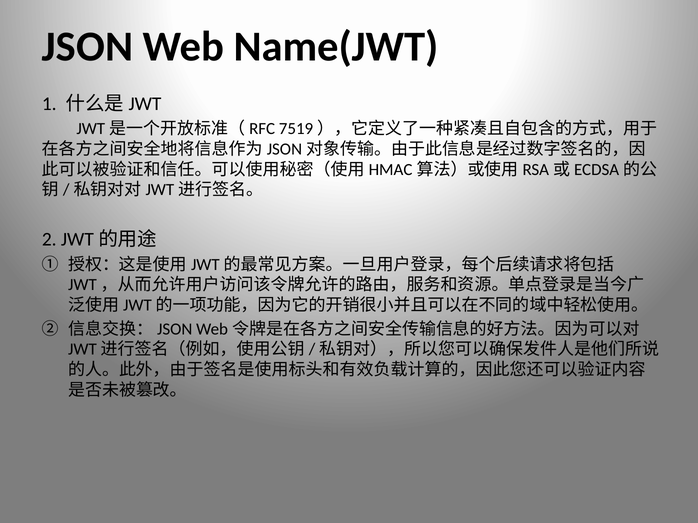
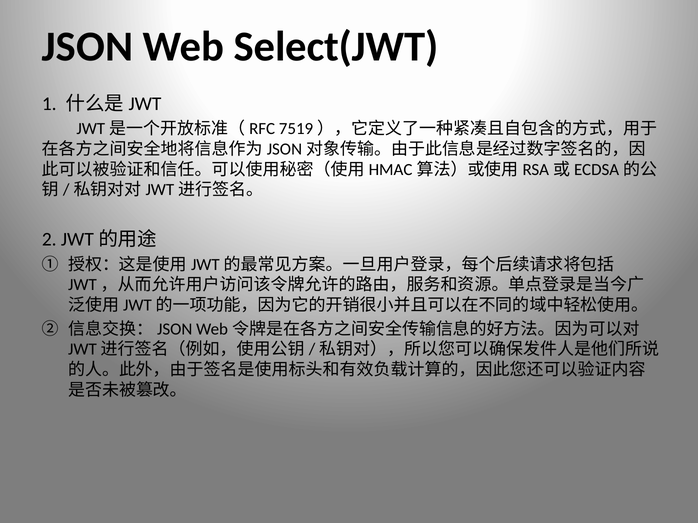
Name(JWT: Name(JWT -> Select(JWT
